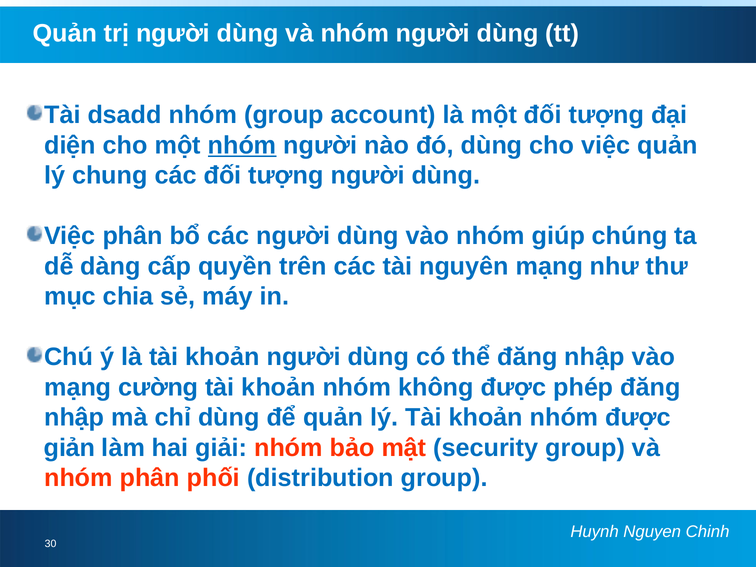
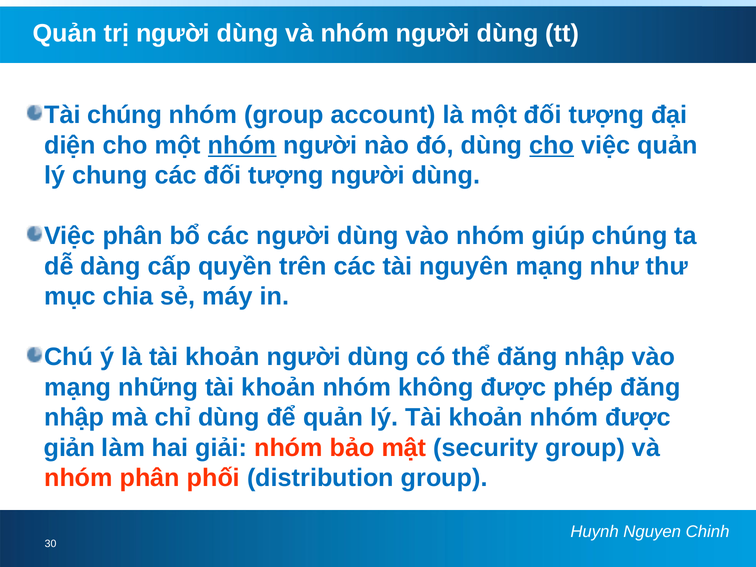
Tài dsadd: dsadd -> chúng
cho at (552, 145) underline: none -> present
cường: cường -> những
